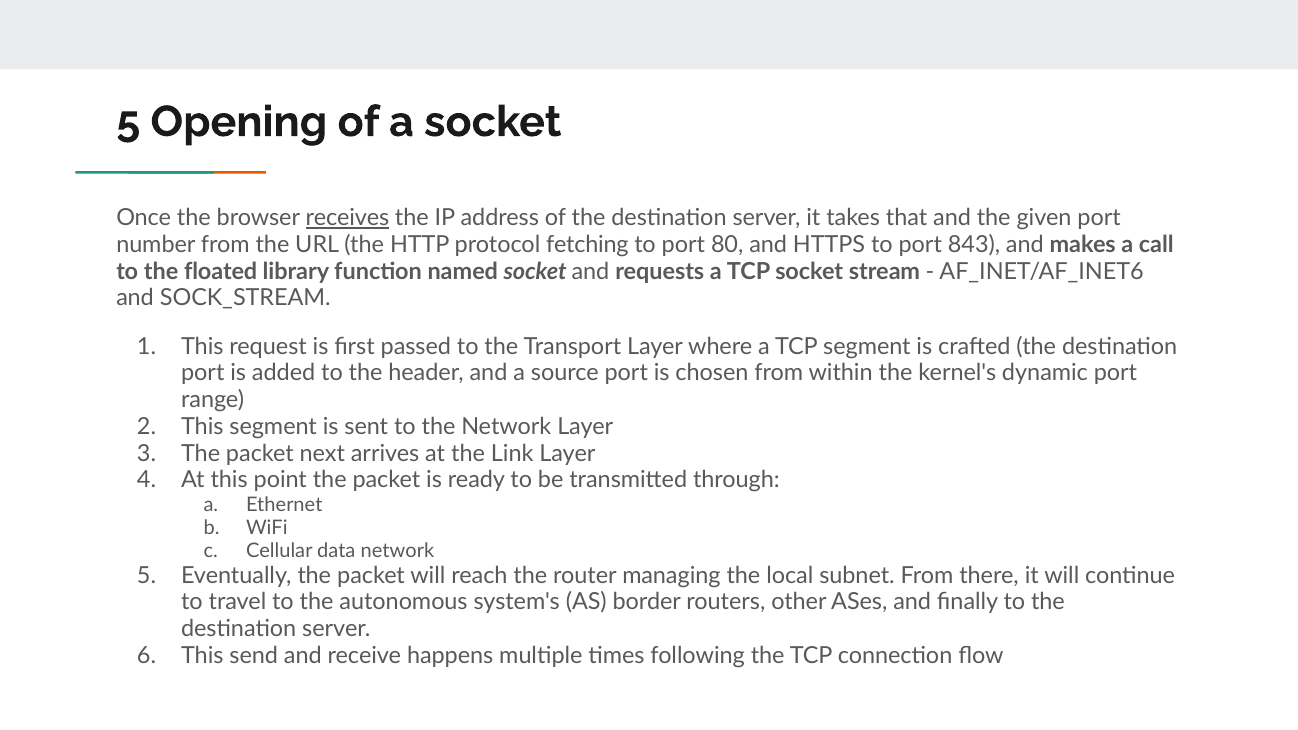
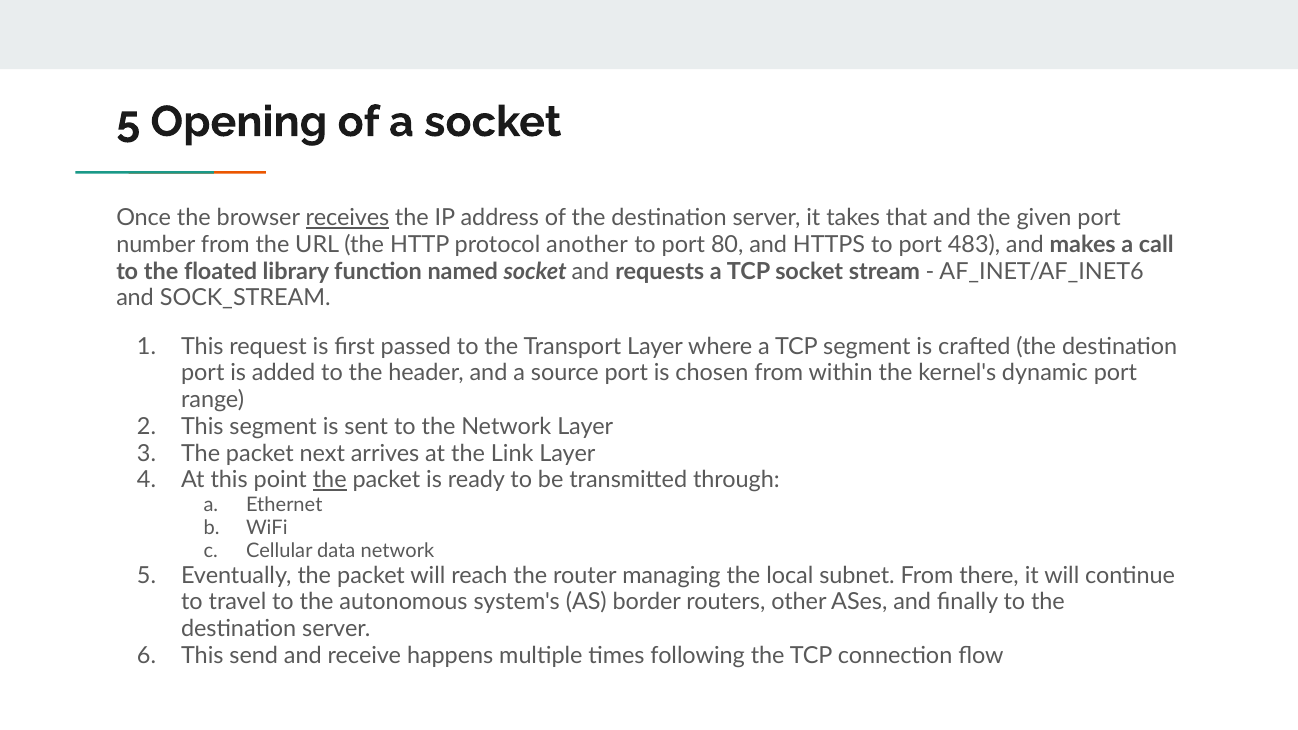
fetching: fetching -> another
843: 843 -> 483
the at (330, 480) underline: none -> present
